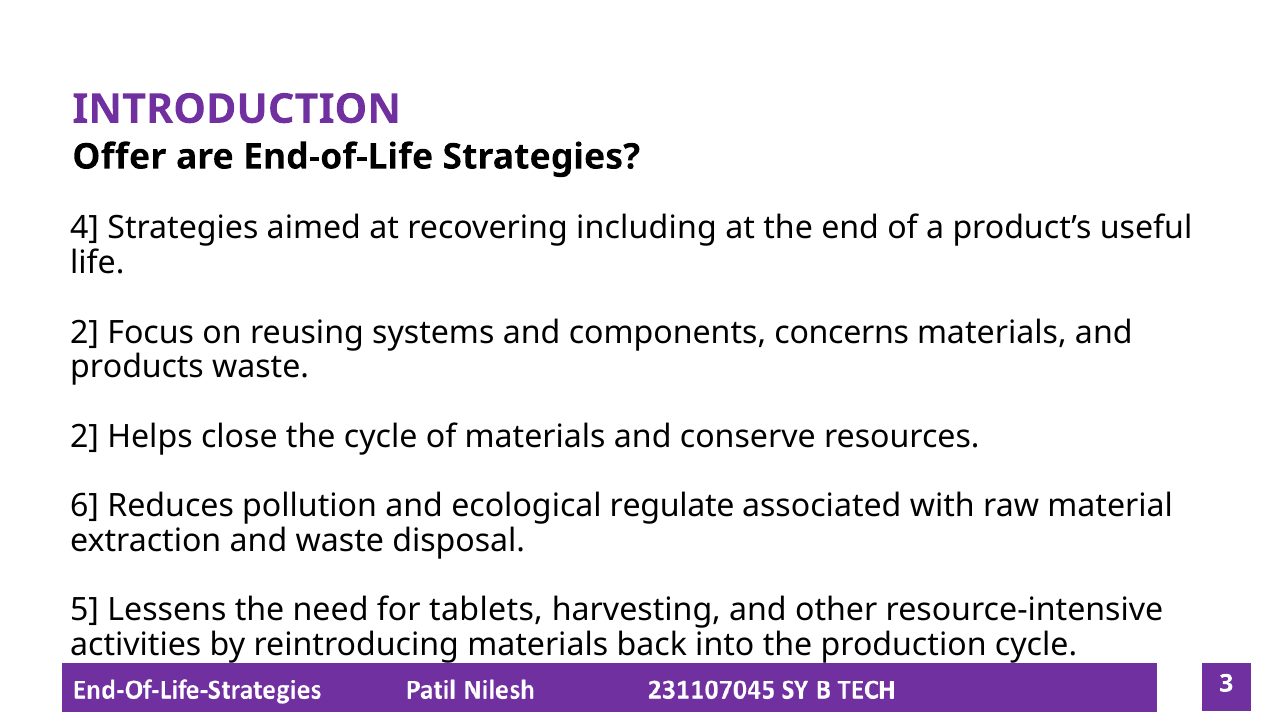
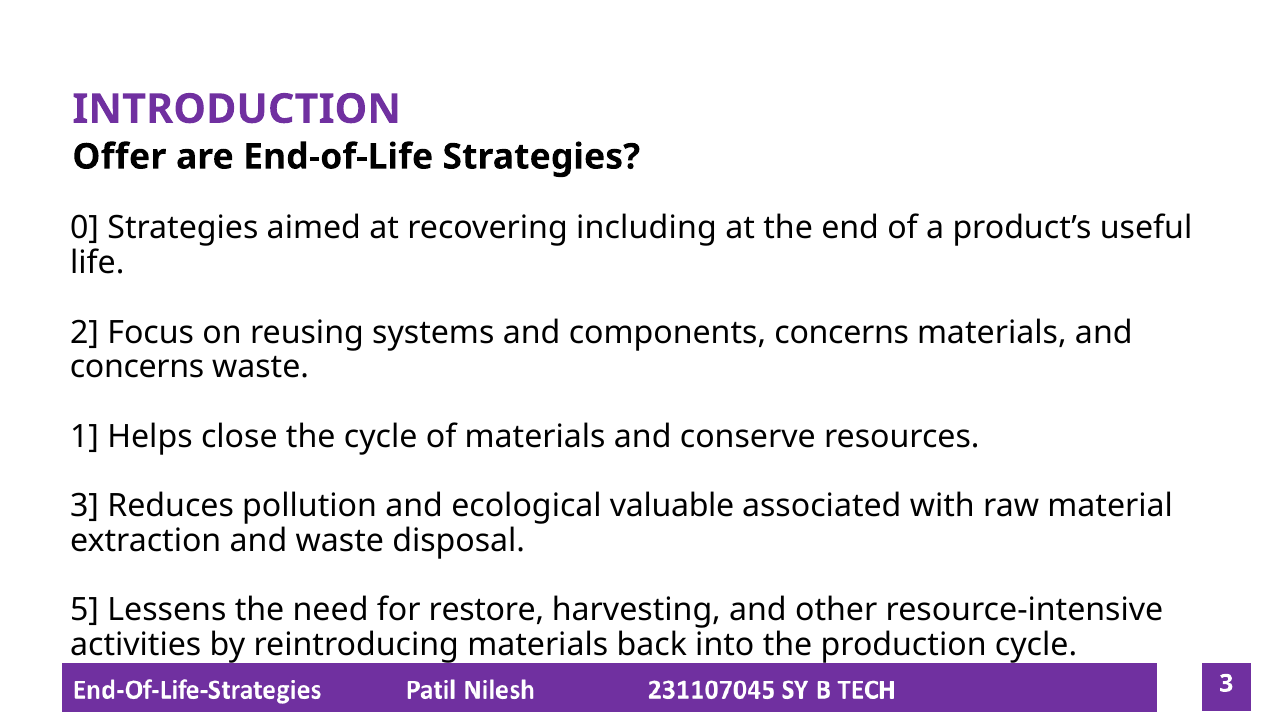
4: 4 -> 0
products at (137, 367): products -> concerns
2 at (85, 436): 2 -> 1
6 at (85, 506): 6 -> 3
regulate: regulate -> valuable
tablets: tablets -> restore
